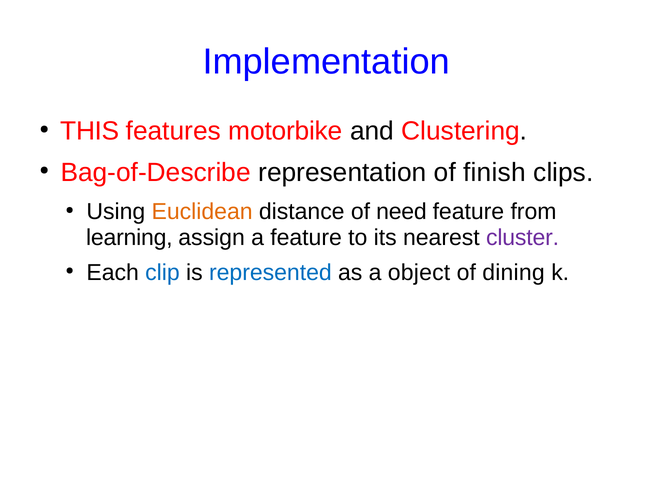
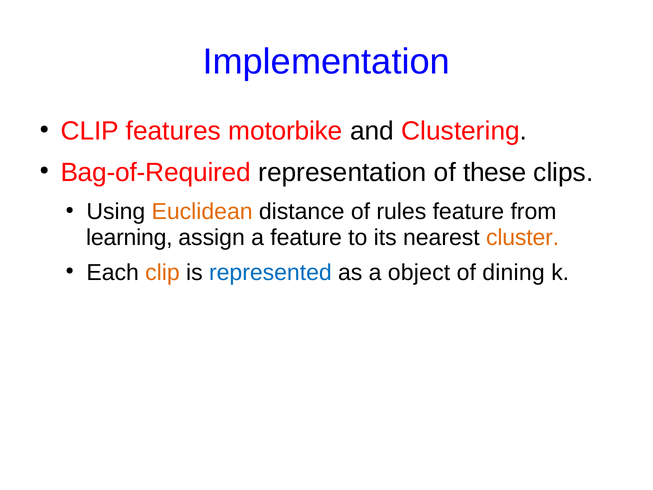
THIS at (90, 131): THIS -> CLIP
Bag-of-Describe: Bag-of-Describe -> Bag-of-Required
finish: finish -> these
need: need -> rules
cluster colour: purple -> orange
clip at (162, 272) colour: blue -> orange
